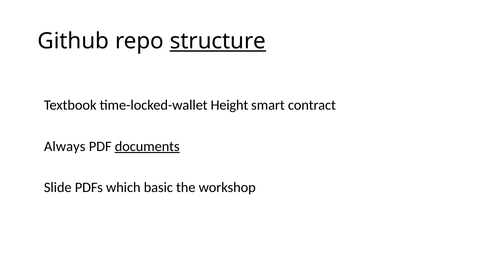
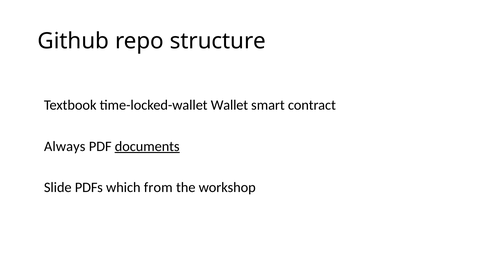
structure underline: present -> none
Height: Height -> Wallet
basic: basic -> from
